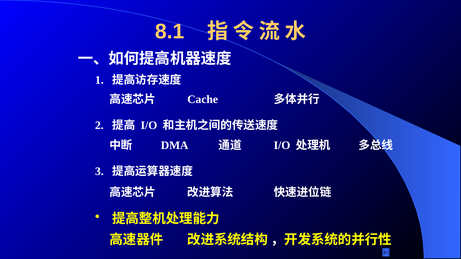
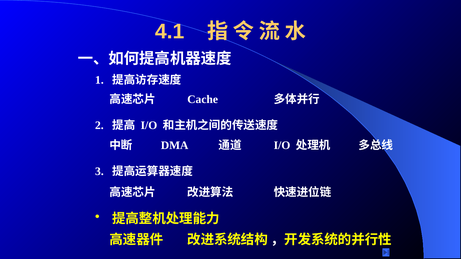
8.1: 8.1 -> 4.1
